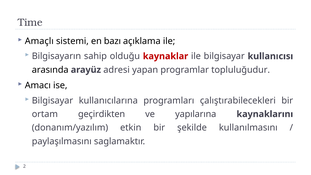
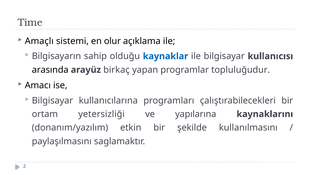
bazı: bazı -> olur
kaynaklar colour: red -> blue
adresi: adresi -> birkaç
geçirdikten: geçirdikten -> yetersizliği
